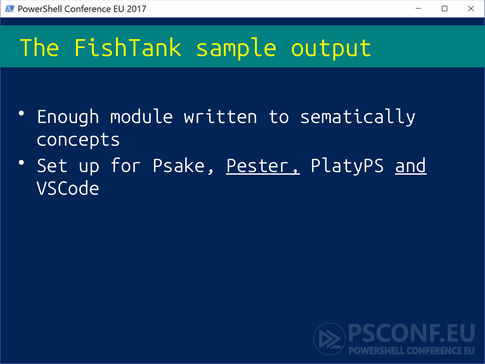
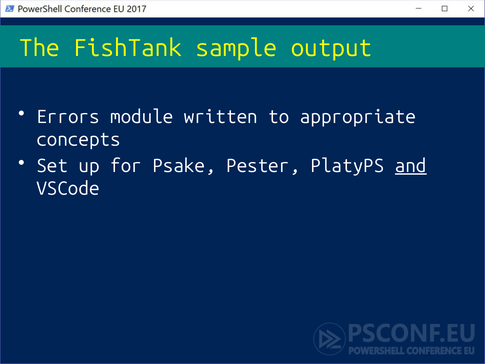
Enough: Enough -> Errors
sematically: sematically -> appropriate
Pester underline: present -> none
